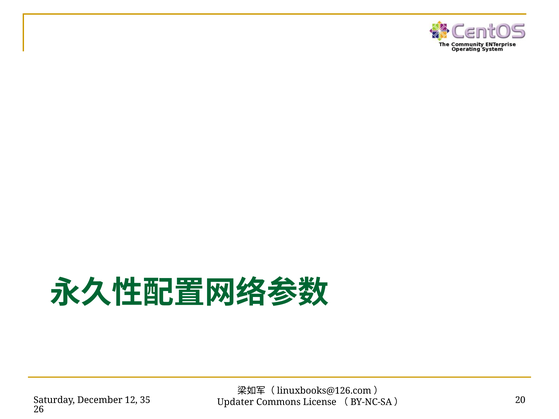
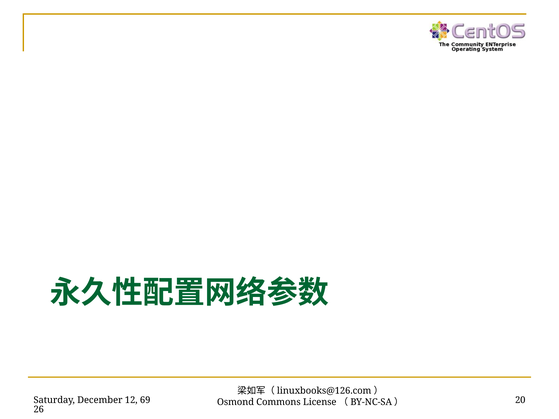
35: 35 -> 69
Updater: Updater -> Osmond
